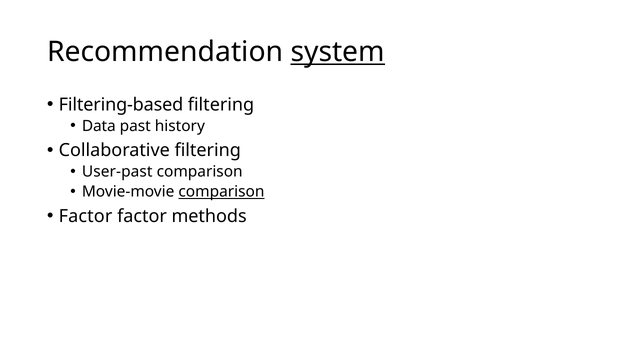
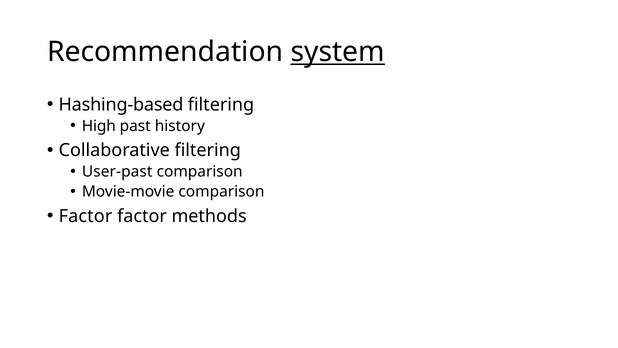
Filtering-based: Filtering-based -> Hashing-based
Data: Data -> High
comparison at (221, 191) underline: present -> none
